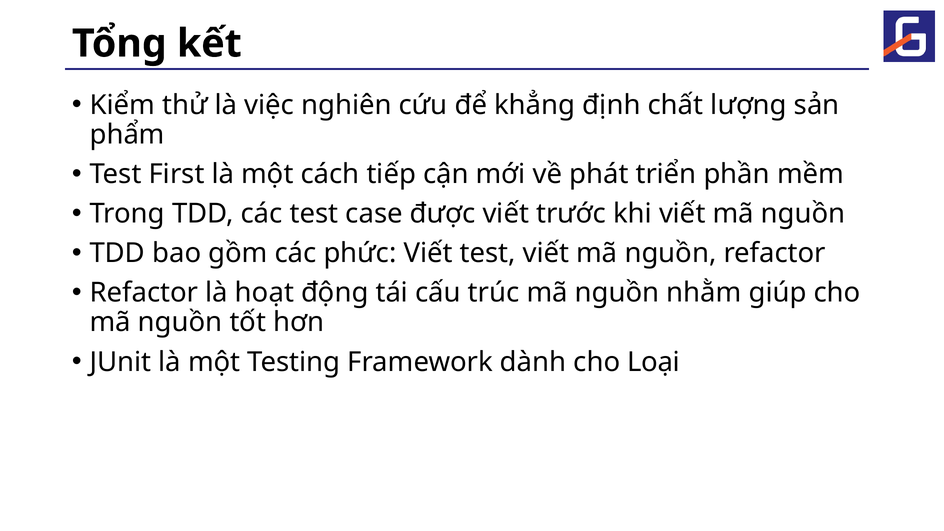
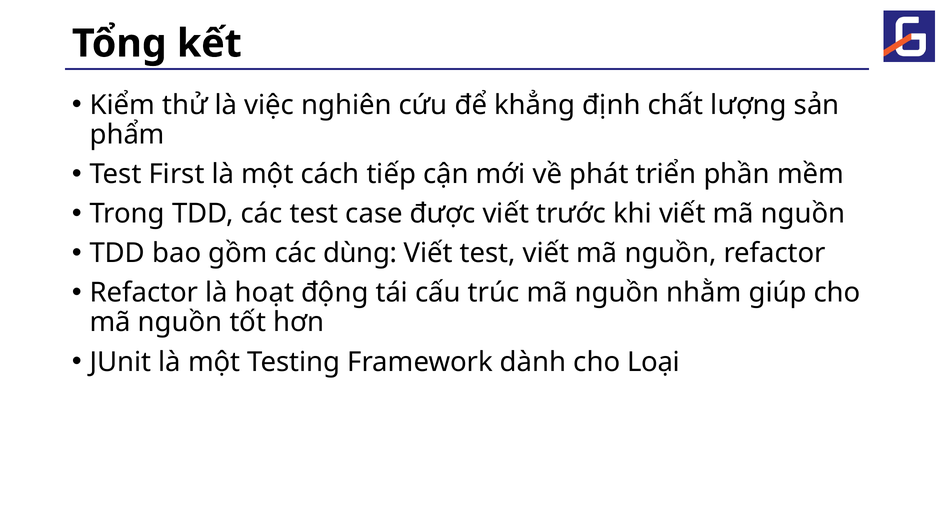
phức: phức -> dùng
